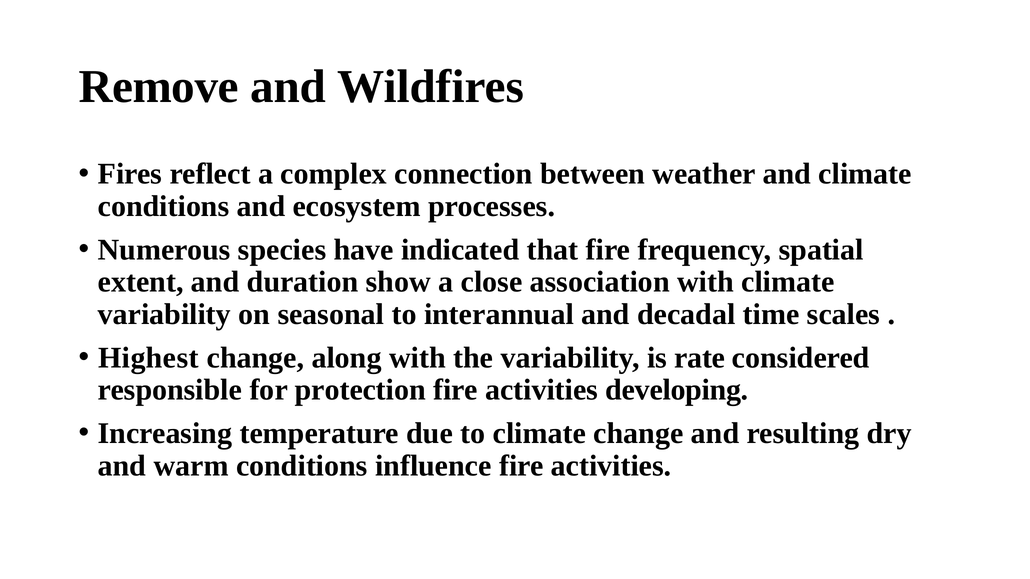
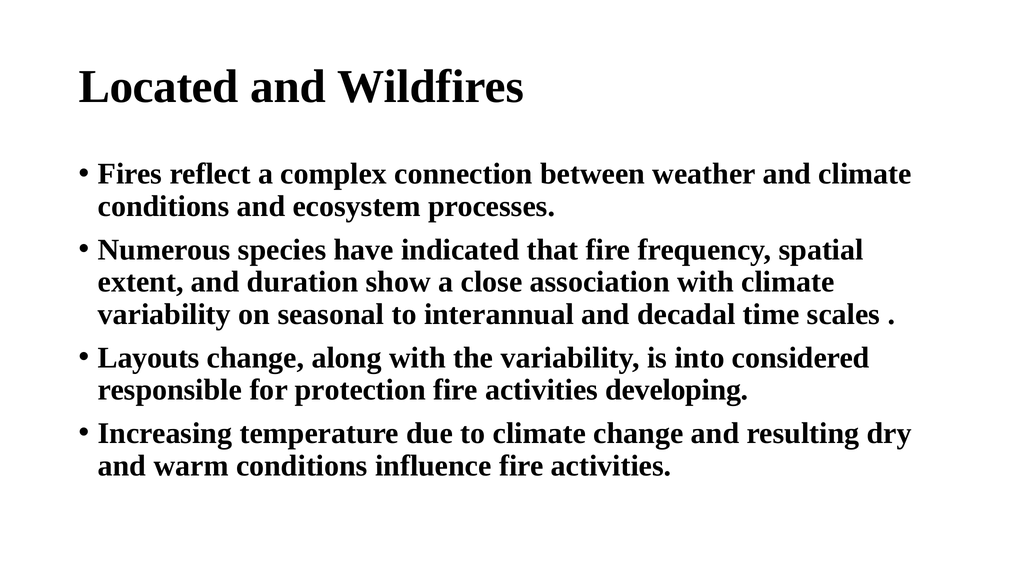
Remove: Remove -> Located
Highest: Highest -> Layouts
rate: rate -> into
